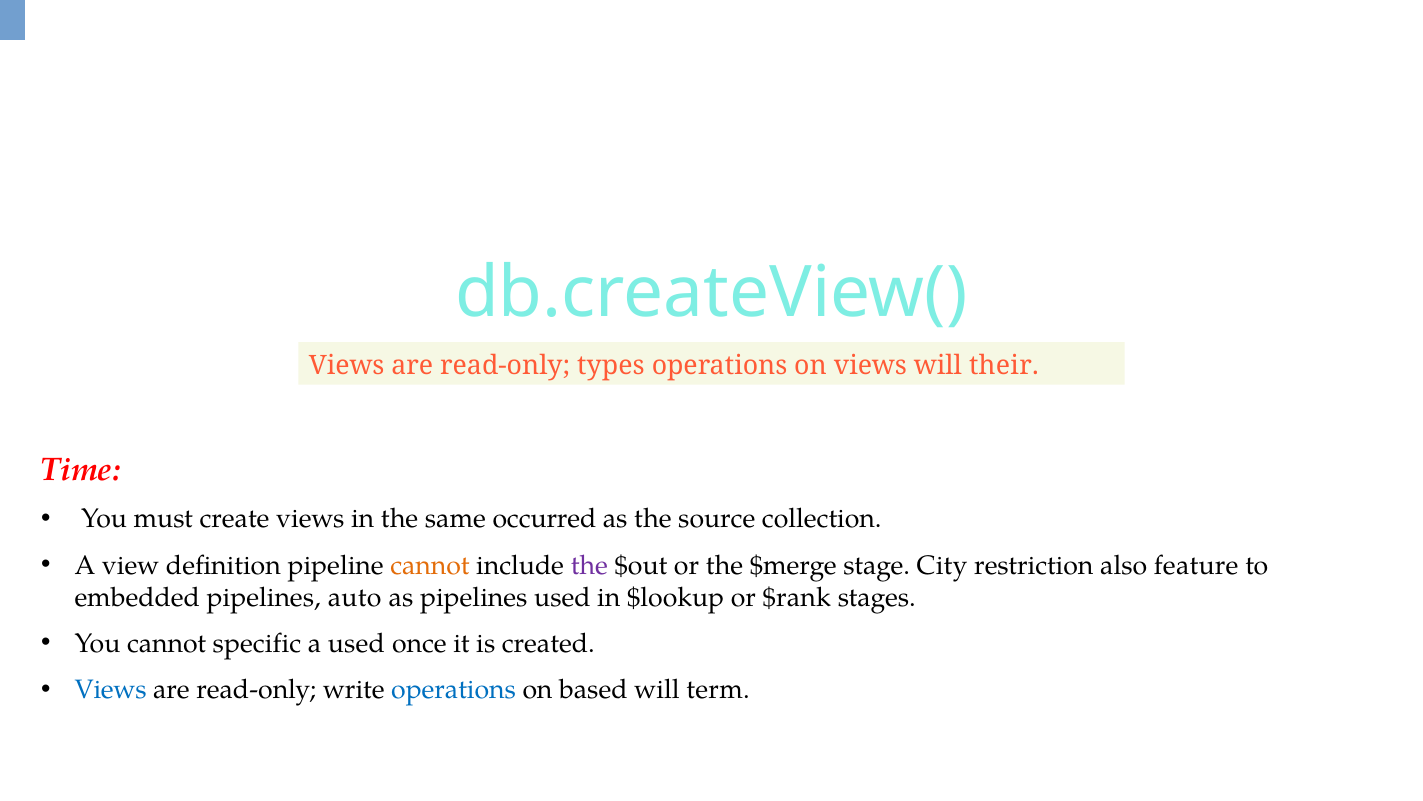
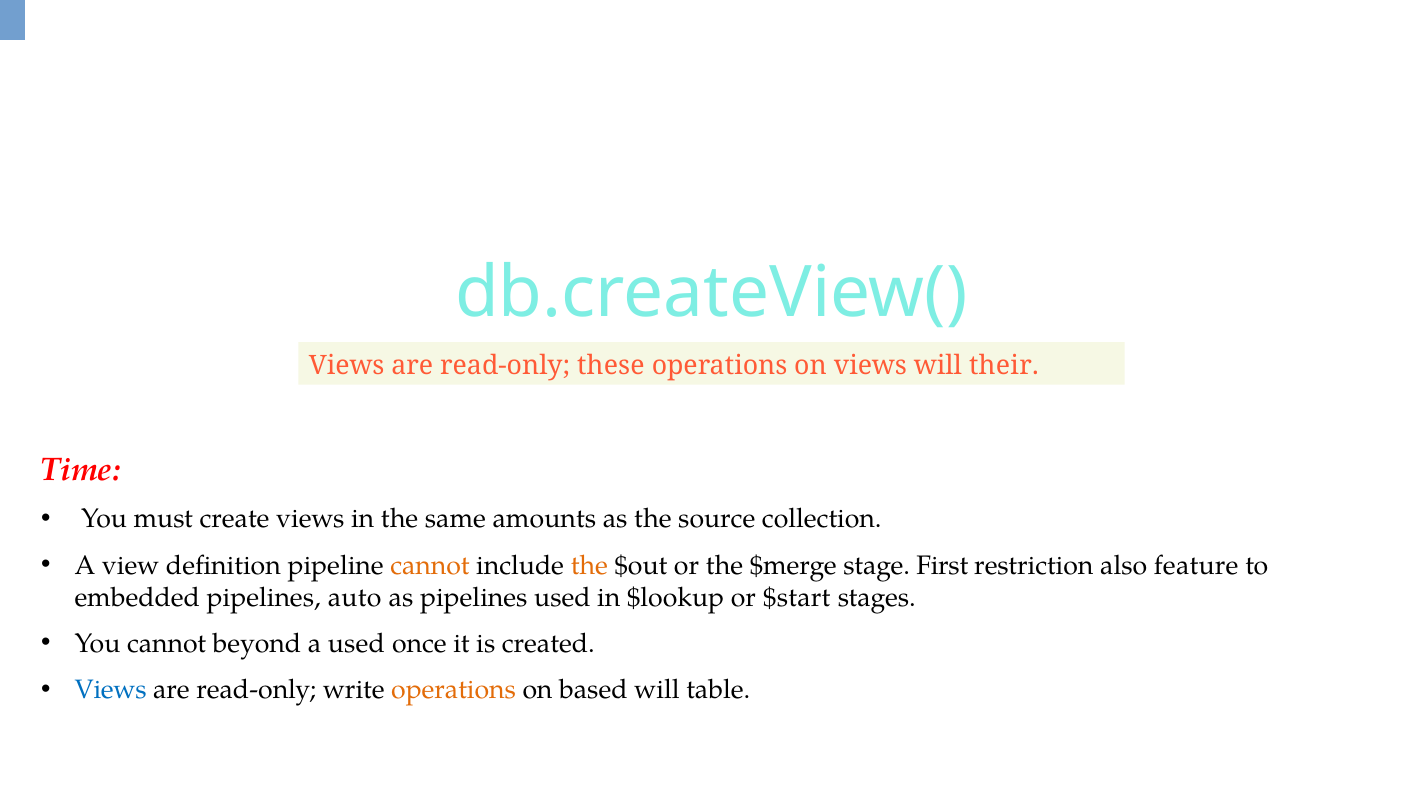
types: types -> these
occurred: occurred -> amounts
the at (589, 565) colour: purple -> orange
City: City -> First
$rank: $rank -> $start
specific: specific -> beyond
operations at (454, 689) colour: blue -> orange
term: term -> table
